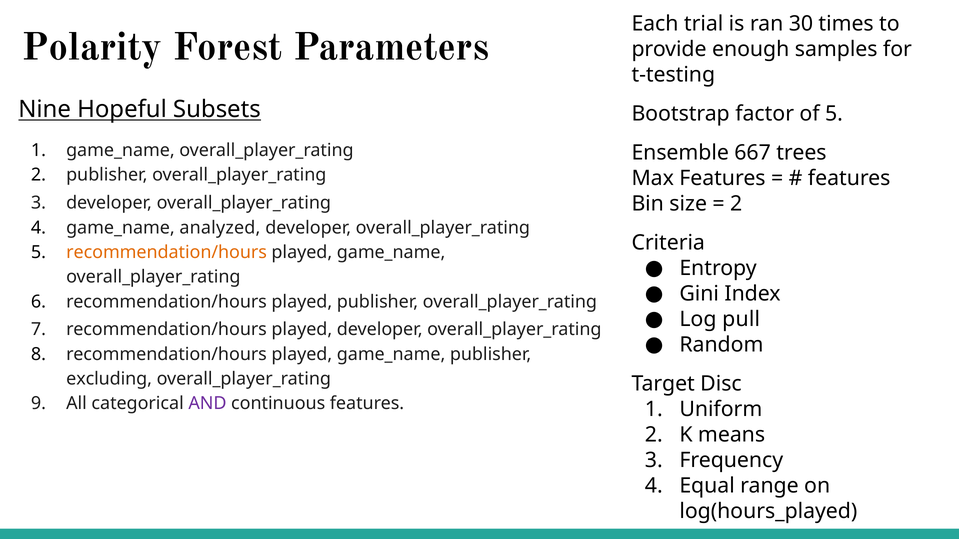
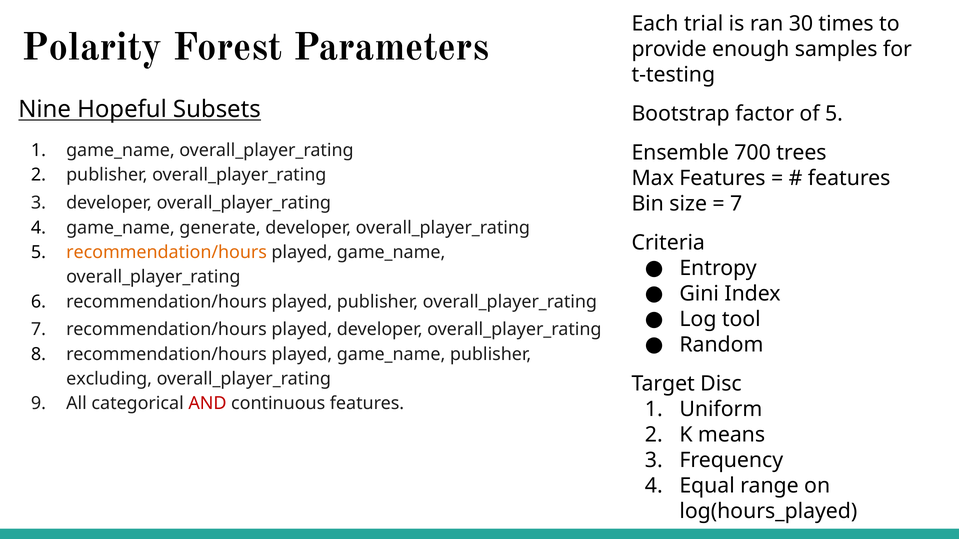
667: 667 -> 700
2 at (736, 204): 2 -> 7
analyzed: analyzed -> generate
pull: pull -> tool
AND colour: purple -> red
